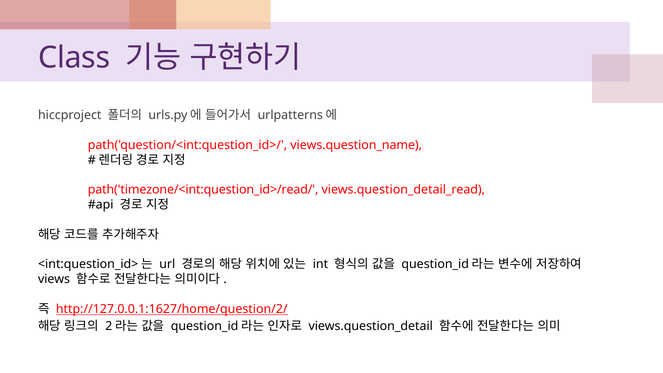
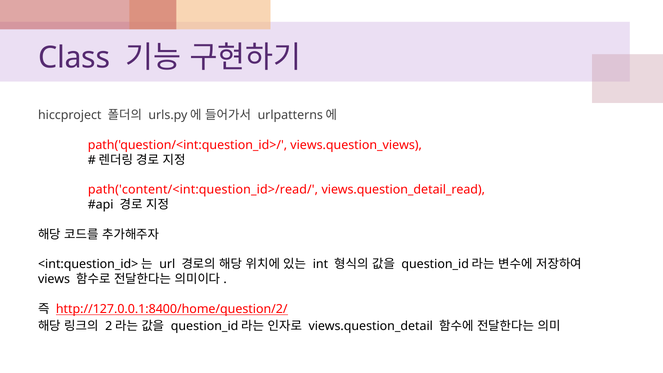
views.question_name: views.question_name -> views.question_views
path('timezone/<int:question_id>/read/: path('timezone/<int:question_id>/read/ -> path('content/<int:question_id>/read/
http://127.0.0.1:1627/home/question/2/: http://127.0.0.1:1627/home/question/2/ -> http://127.0.0.1:8400/home/question/2/
